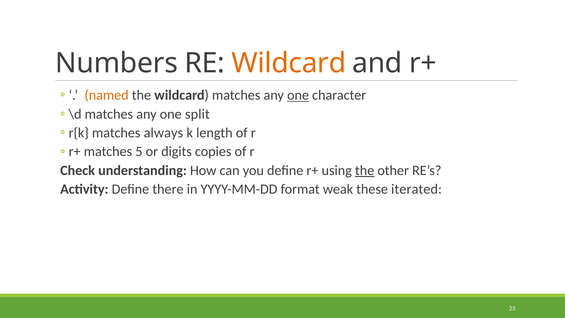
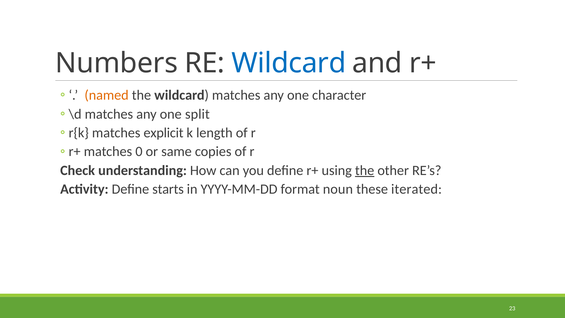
Wildcard at (289, 63) colour: orange -> blue
one at (298, 95) underline: present -> none
always: always -> explicit
5: 5 -> 0
digits: digits -> same
there: there -> starts
weak: weak -> noun
